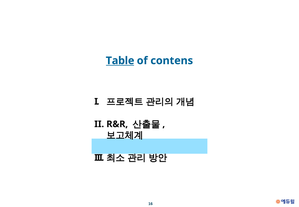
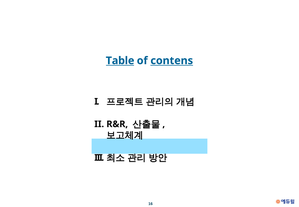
contens underline: none -> present
